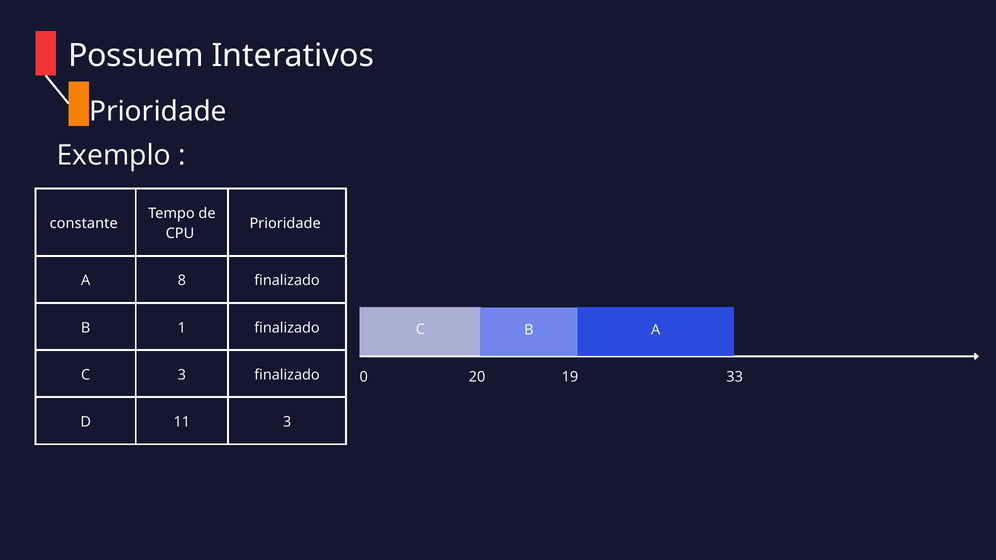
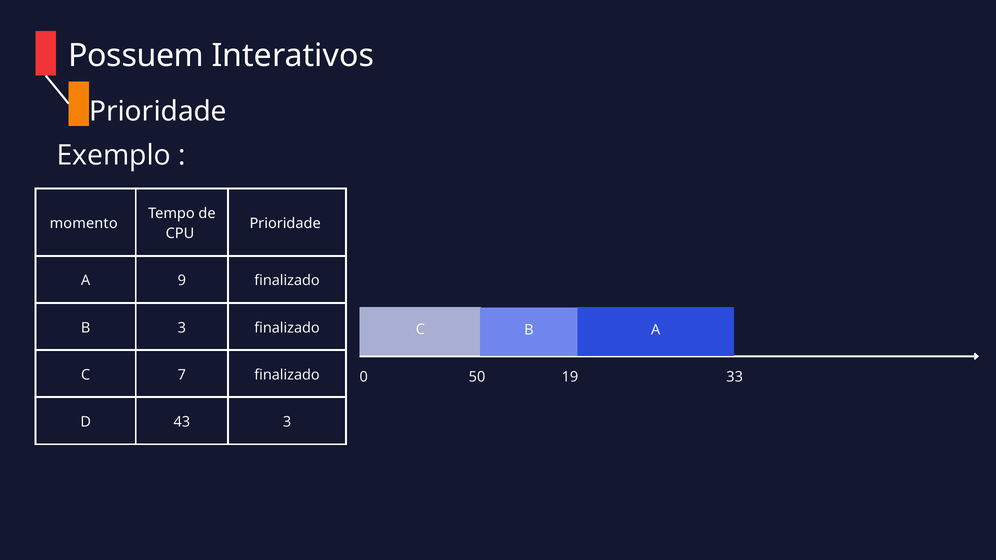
constante: constante -> momento
8: 8 -> 9
B 1: 1 -> 3
C 3: 3 -> 7
20: 20 -> 50
11: 11 -> 43
